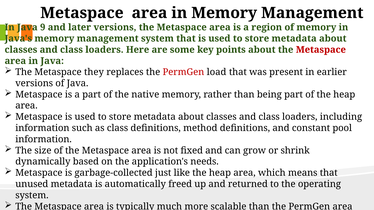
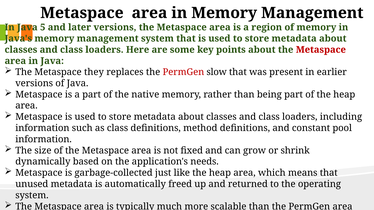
9: 9 -> 5
PermGen load: load -> slow
